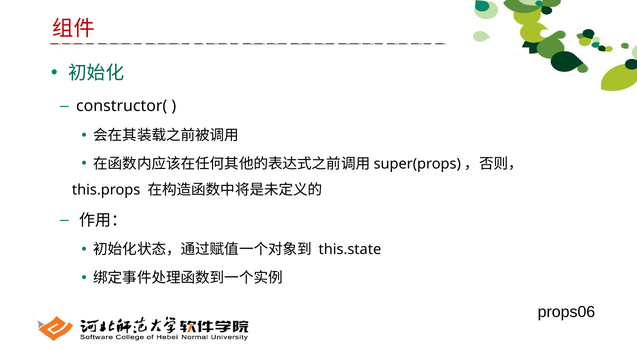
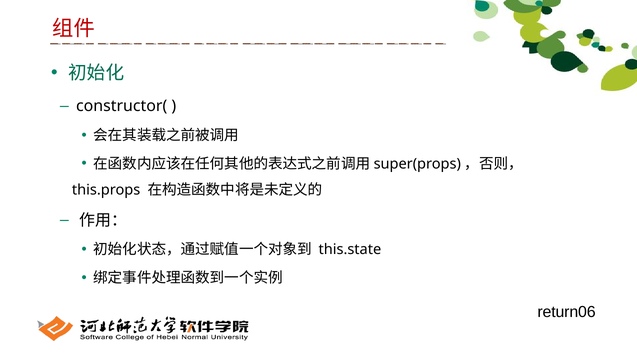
props06: props06 -> return06
